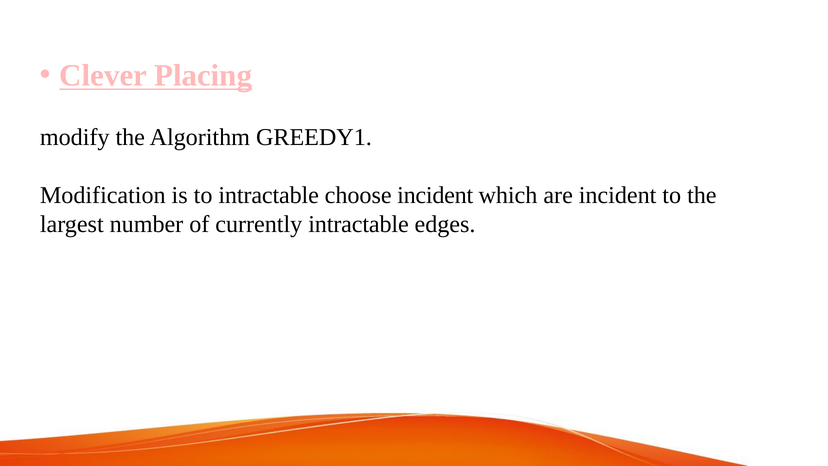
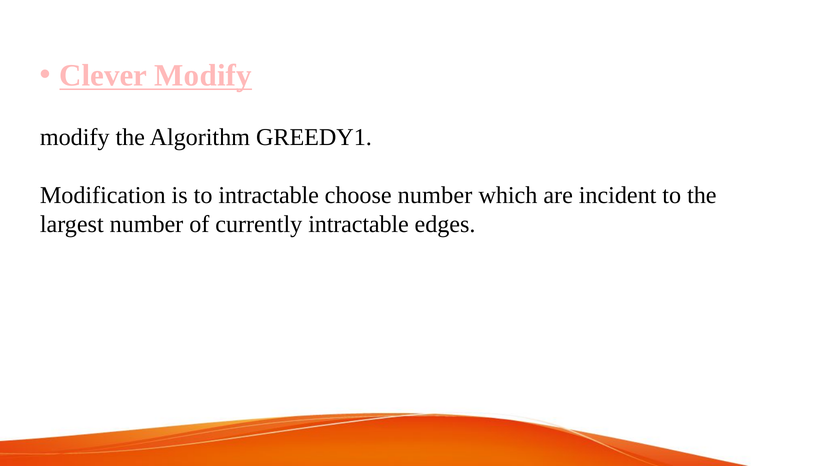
Clever Placing: Placing -> Modify
choose incident: incident -> number
